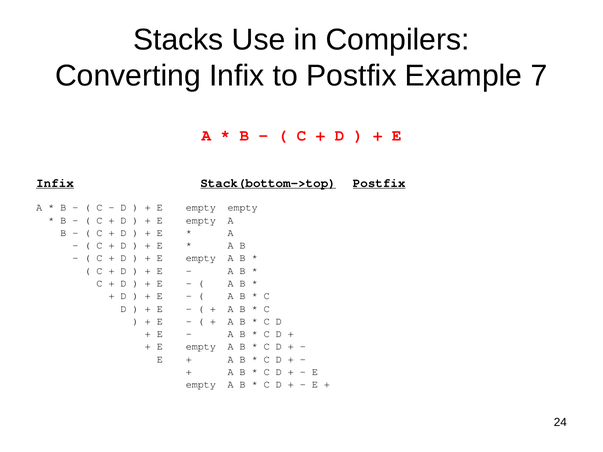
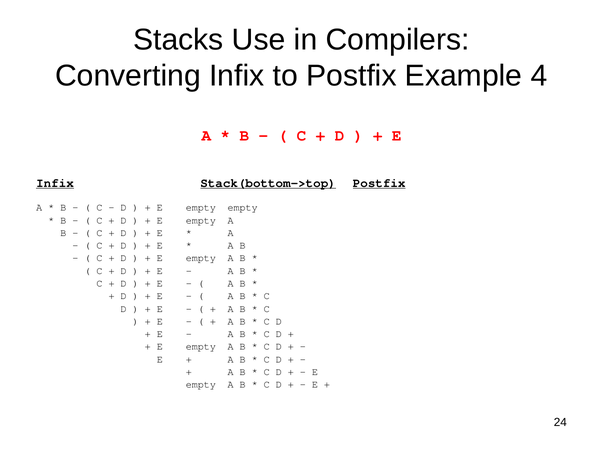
7: 7 -> 4
